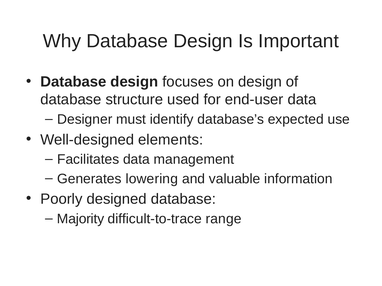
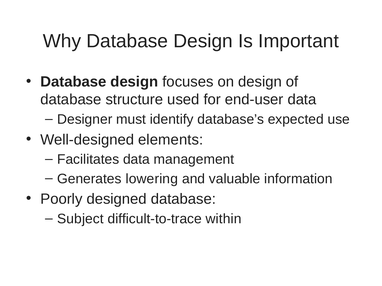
Majority: Majority -> Subject
range: range -> within
